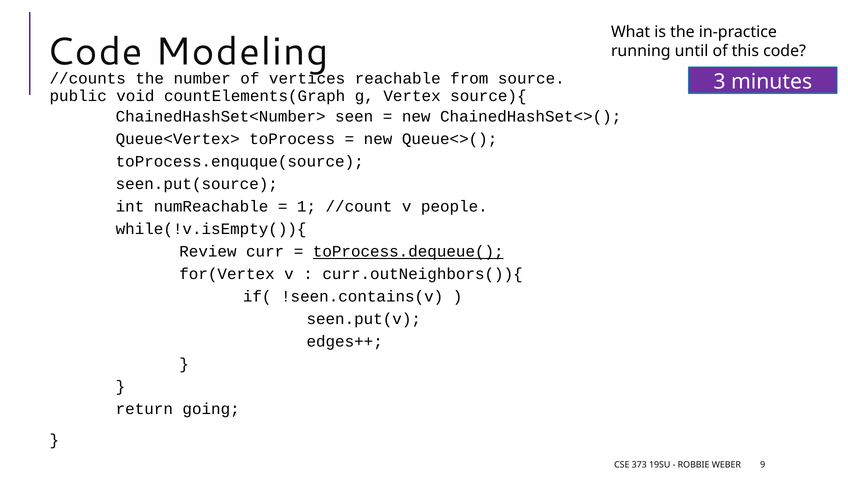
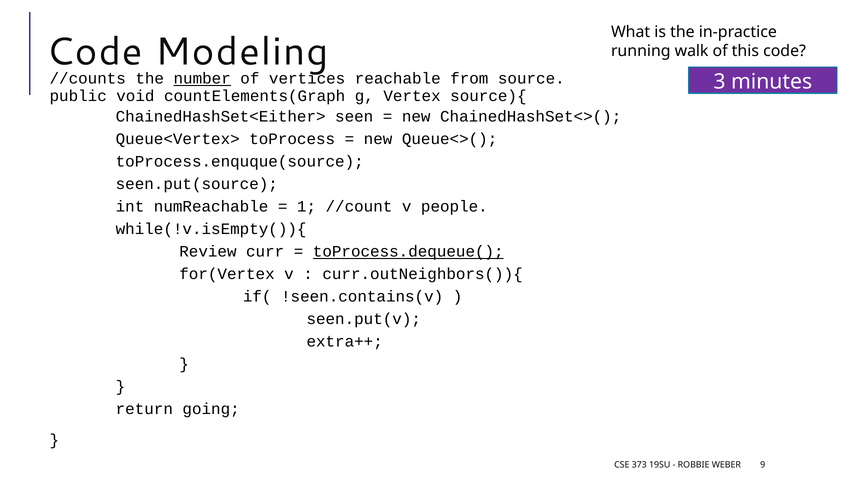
until: until -> walk
number underline: none -> present
ChainedHashSet<Number>: ChainedHashSet<Number> -> ChainedHashSet<Either>
edges++: edges++ -> extra++
